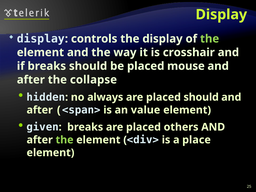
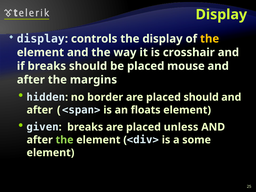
the at (210, 39) colour: light green -> yellow
collapse: collapse -> margins
always: always -> border
value: value -> floats
others: others -> unless
place: place -> some
